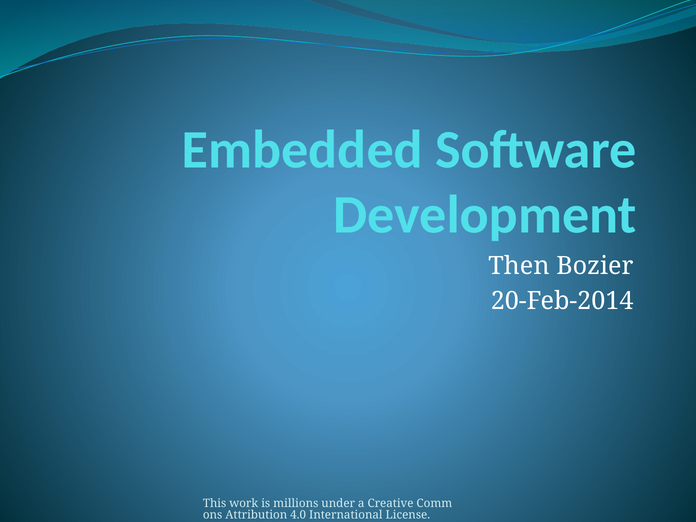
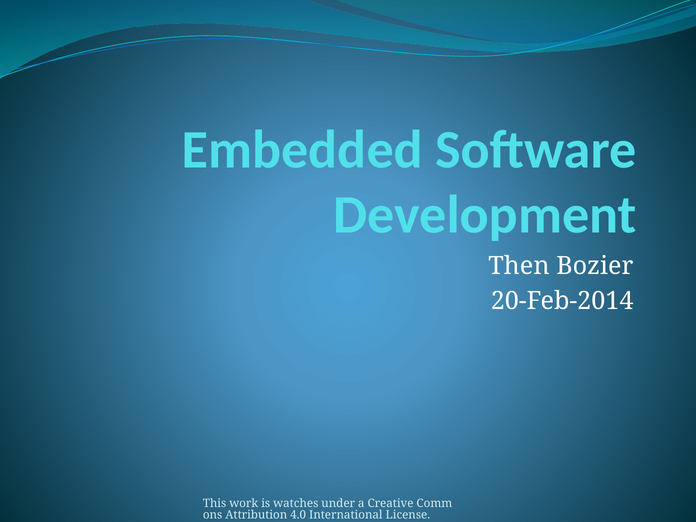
millions: millions -> watches
